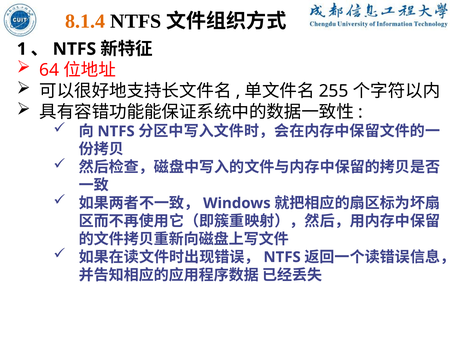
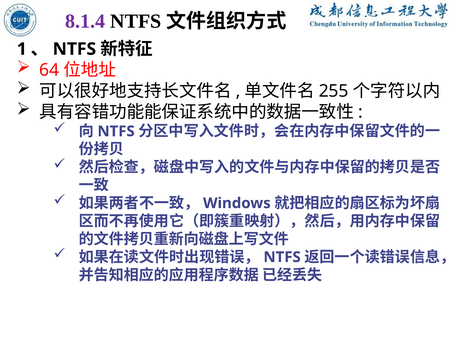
8.1.4 colour: orange -> purple
